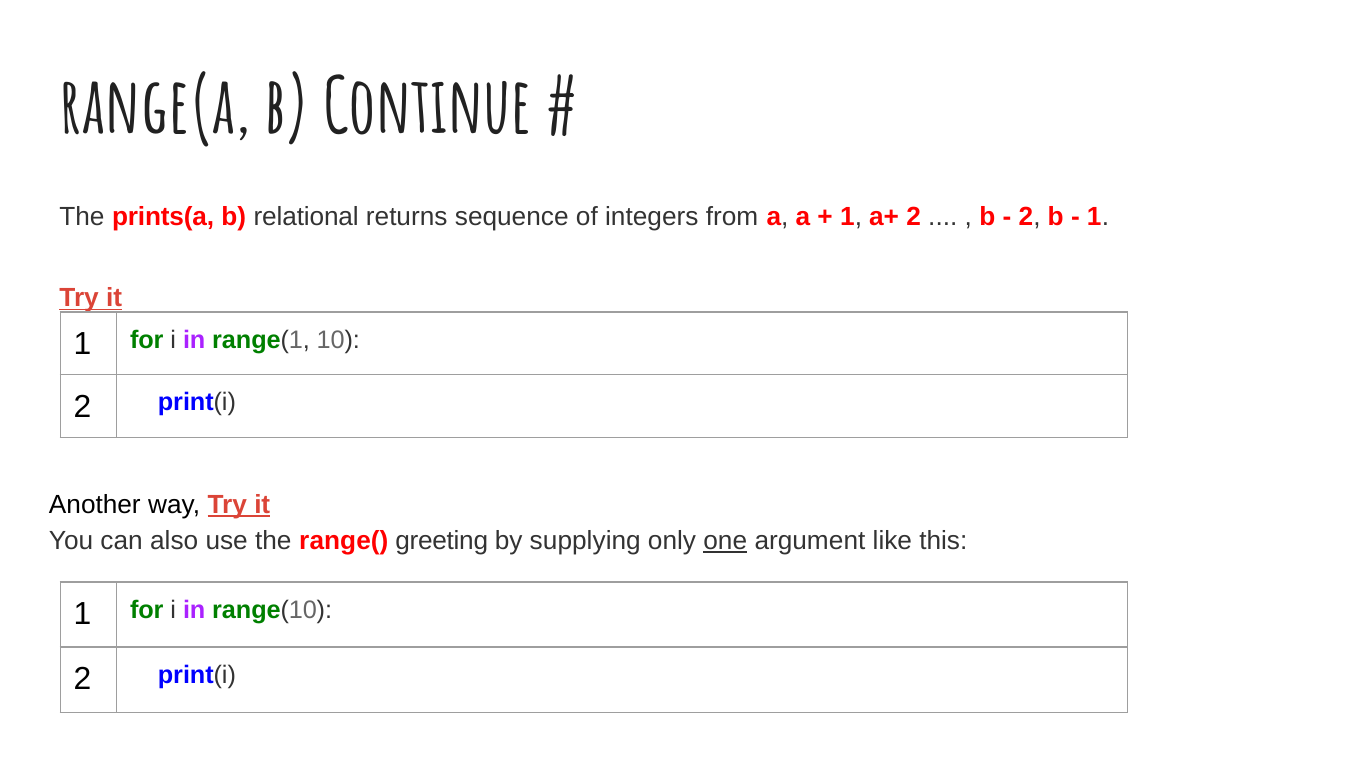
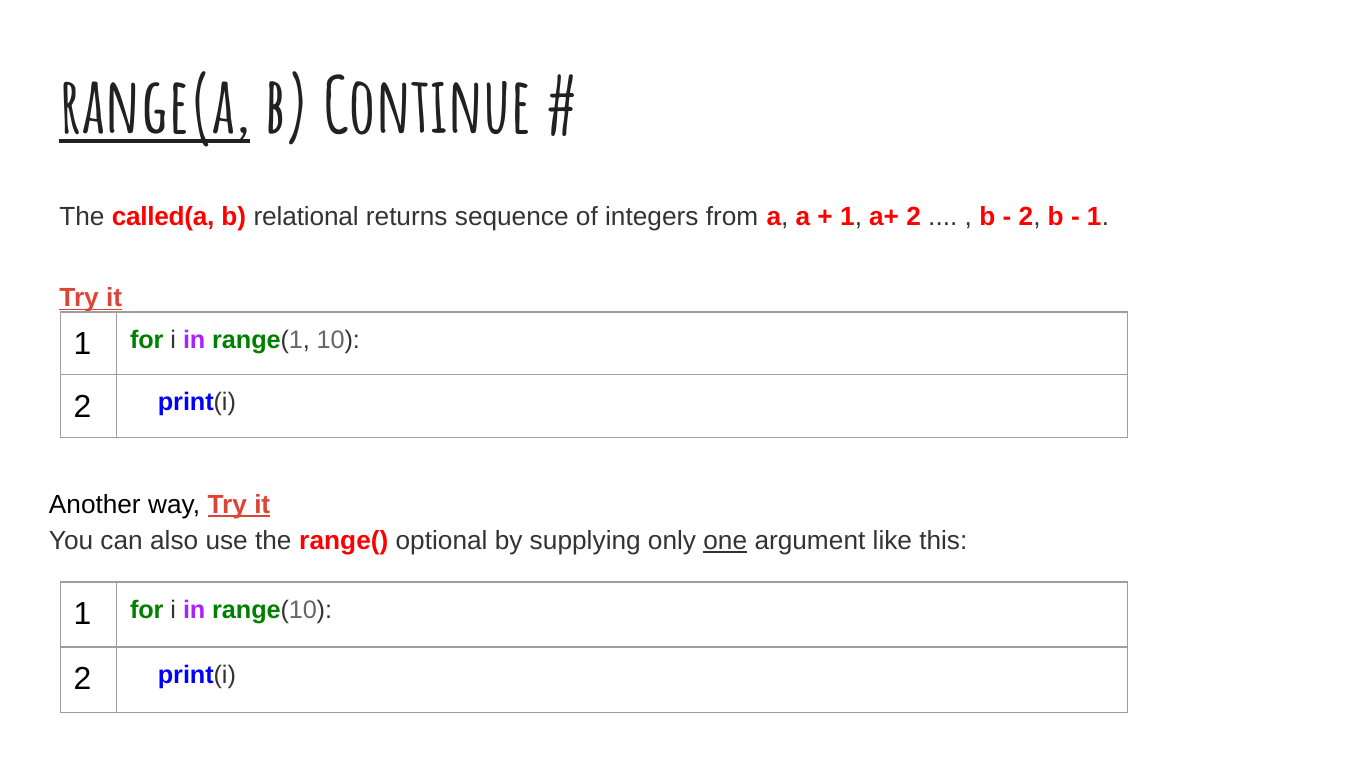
range(a underline: none -> present
prints(a: prints(a -> called(a
greeting: greeting -> optional
